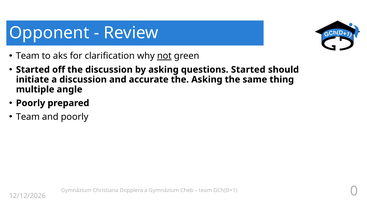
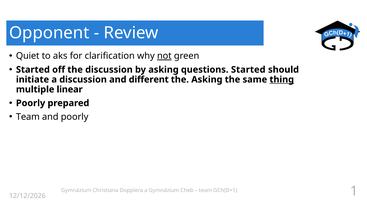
Team at (28, 56): Team -> Quiet
accurate: accurate -> different
thing underline: none -> present
angle: angle -> linear
0: 0 -> 1
